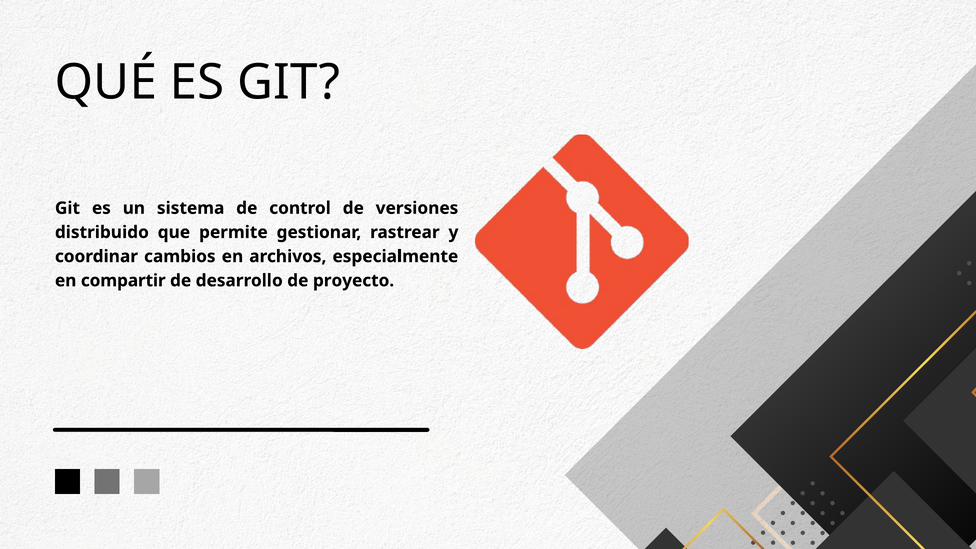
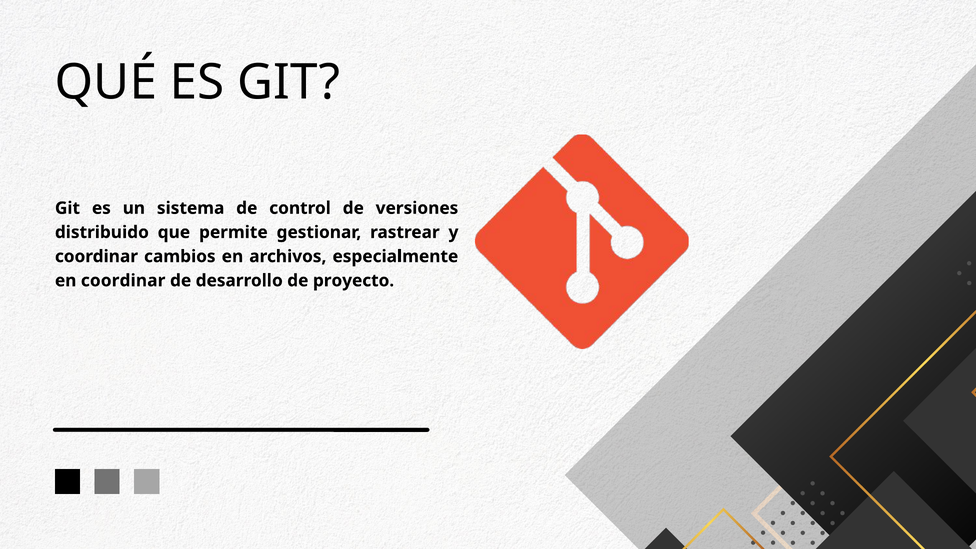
en compartir: compartir -> coordinar
